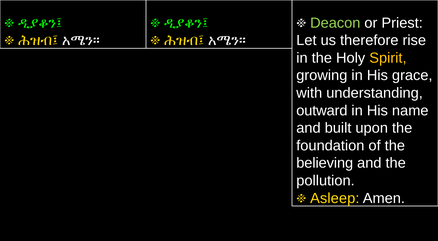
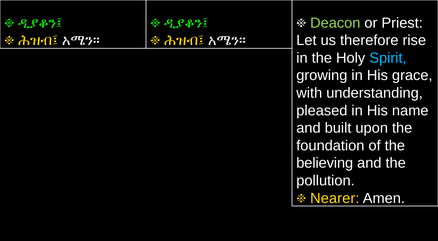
Spirit colour: yellow -> light blue
outward: outward -> pleased
Asleep: Asleep -> Nearer
